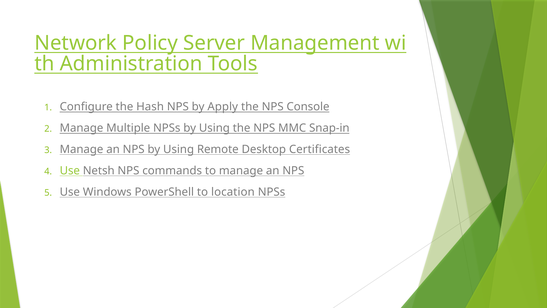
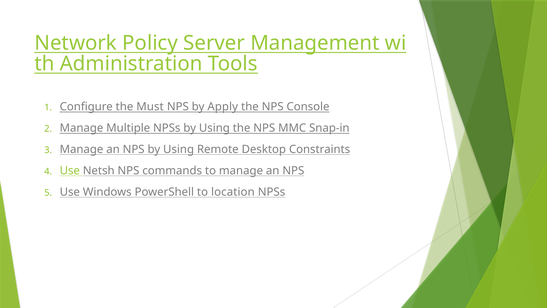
Hash: Hash -> Must
Certificates: Certificates -> Constraints
